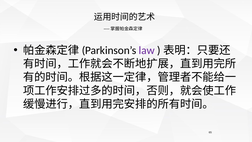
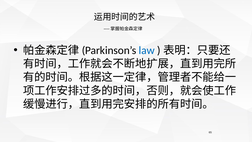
law colour: purple -> blue
